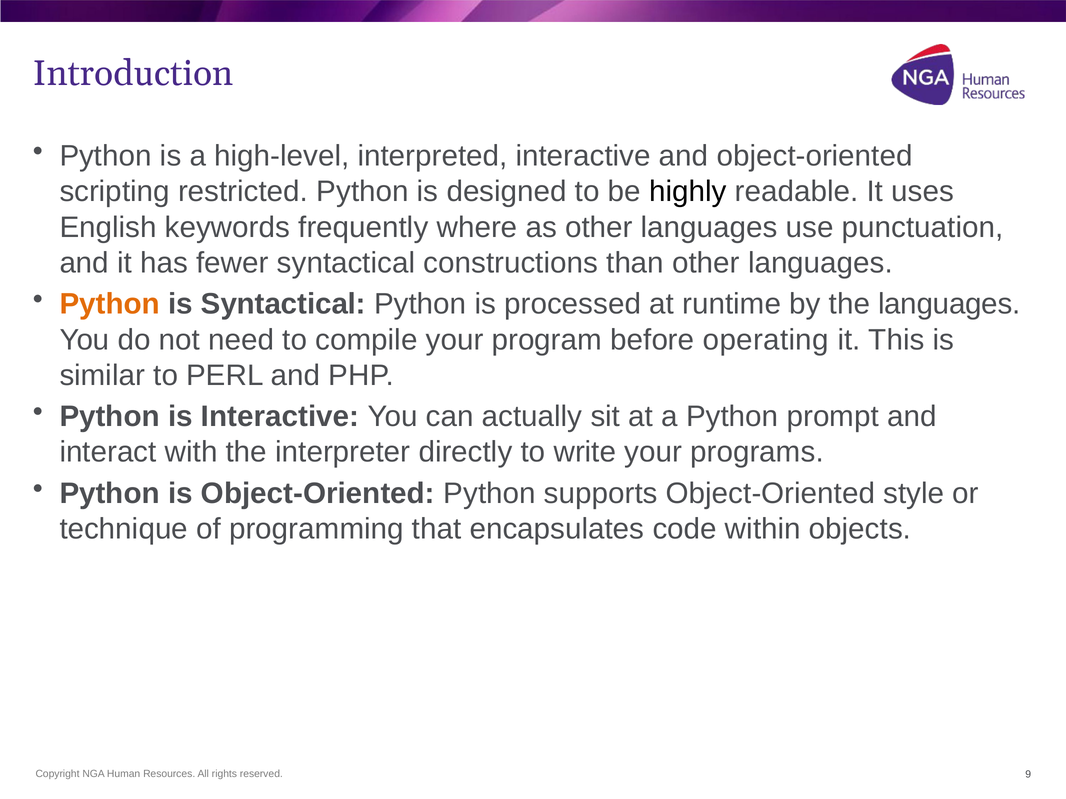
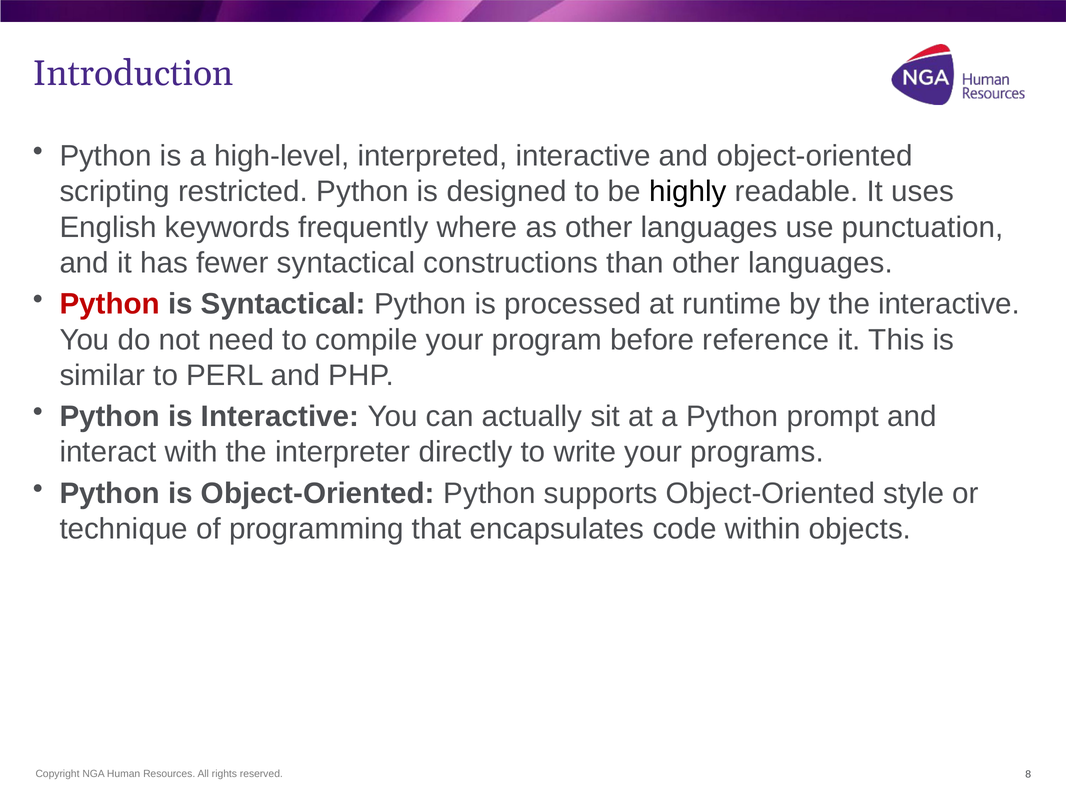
Python at (110, 304) colour: orange -> red
the languages: languages -> interactive
operating: operating -> reference
9: 9 -> 8
